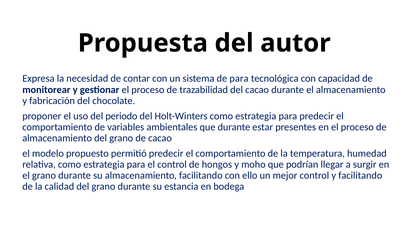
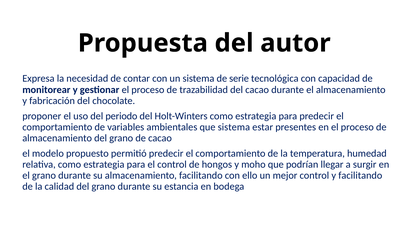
de para: para -> serie
que durante: durante -> sistema
